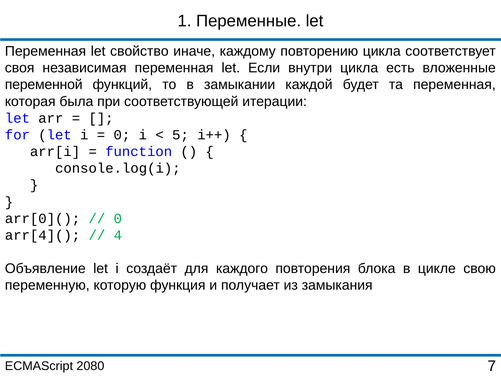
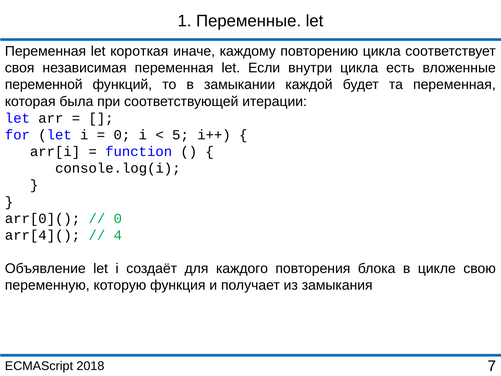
свойство: свойство -> короткая
2080: 2080 -> 2018
